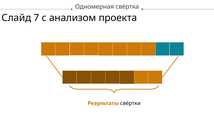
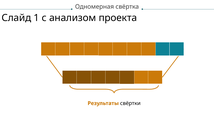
7: 7 -> 1
